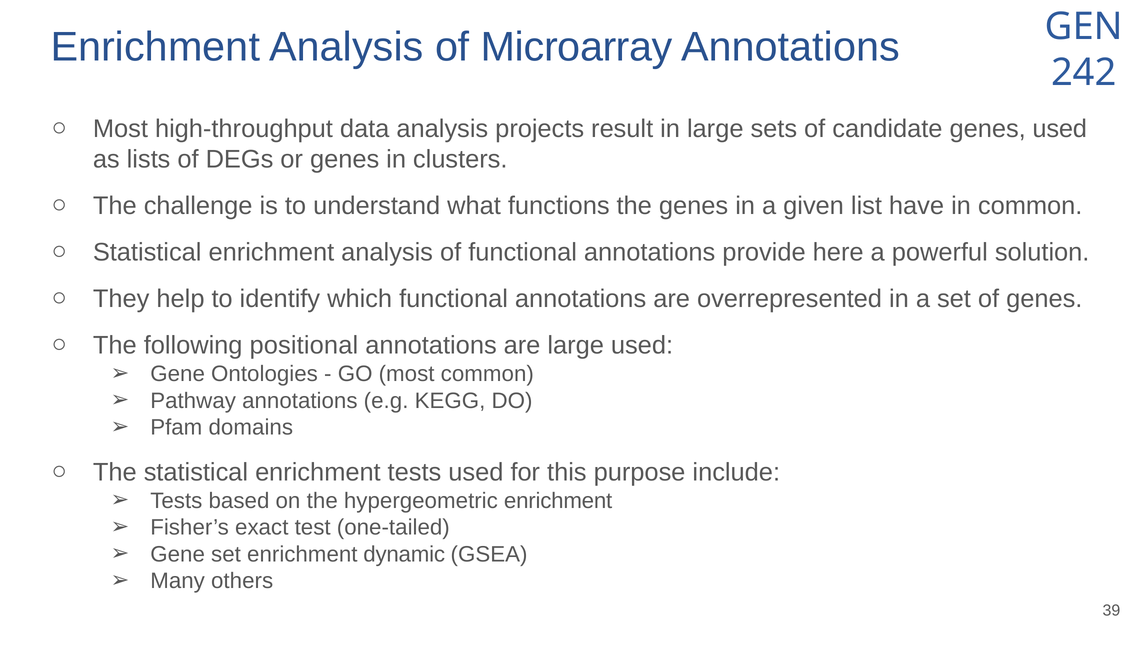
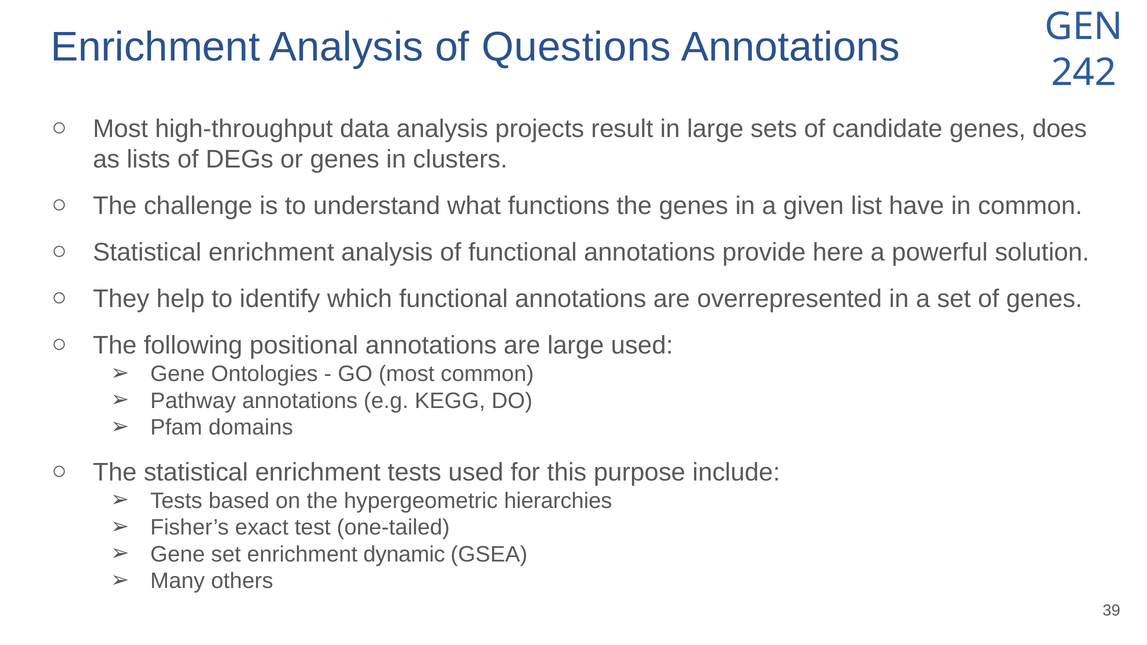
Microarray: Microarray -> Questions
genes used: used -> does
hypergeometric enrichment: enrichment -> hierarchies
